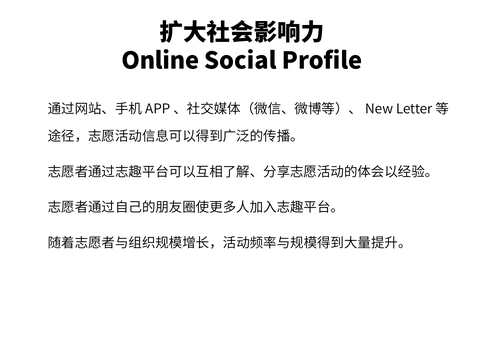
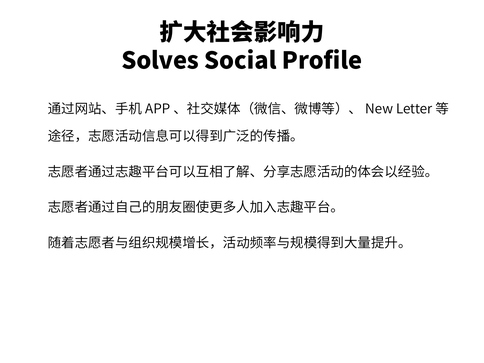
Online: Online -> Solves
